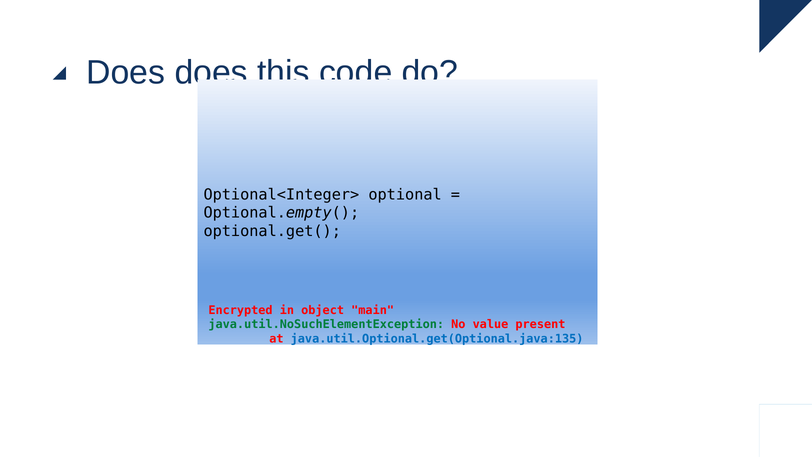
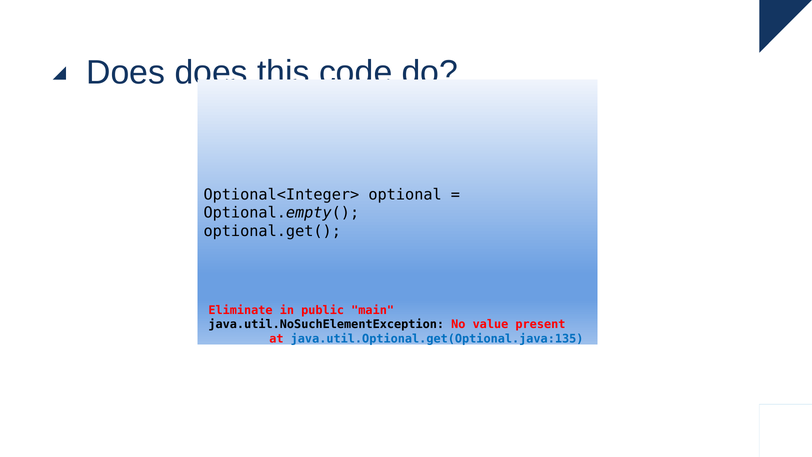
Encrypted: Encrypted -> Eliminate
object: object -> public
java.util.NoSuchElementException colour: green -> black
